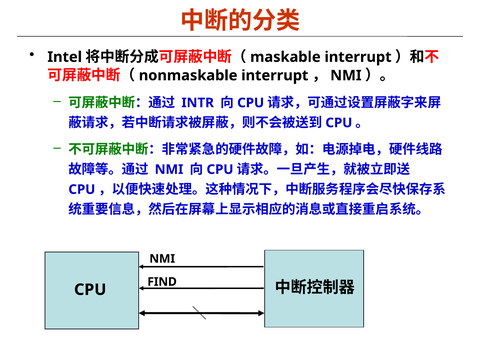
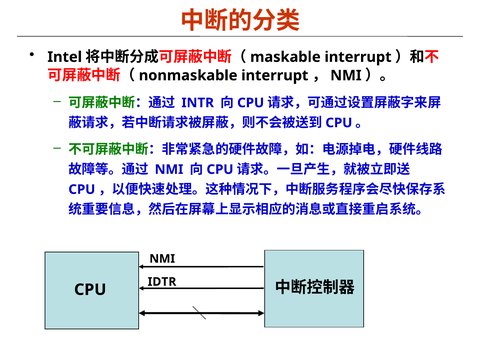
FIND: FIND -> IDTR
